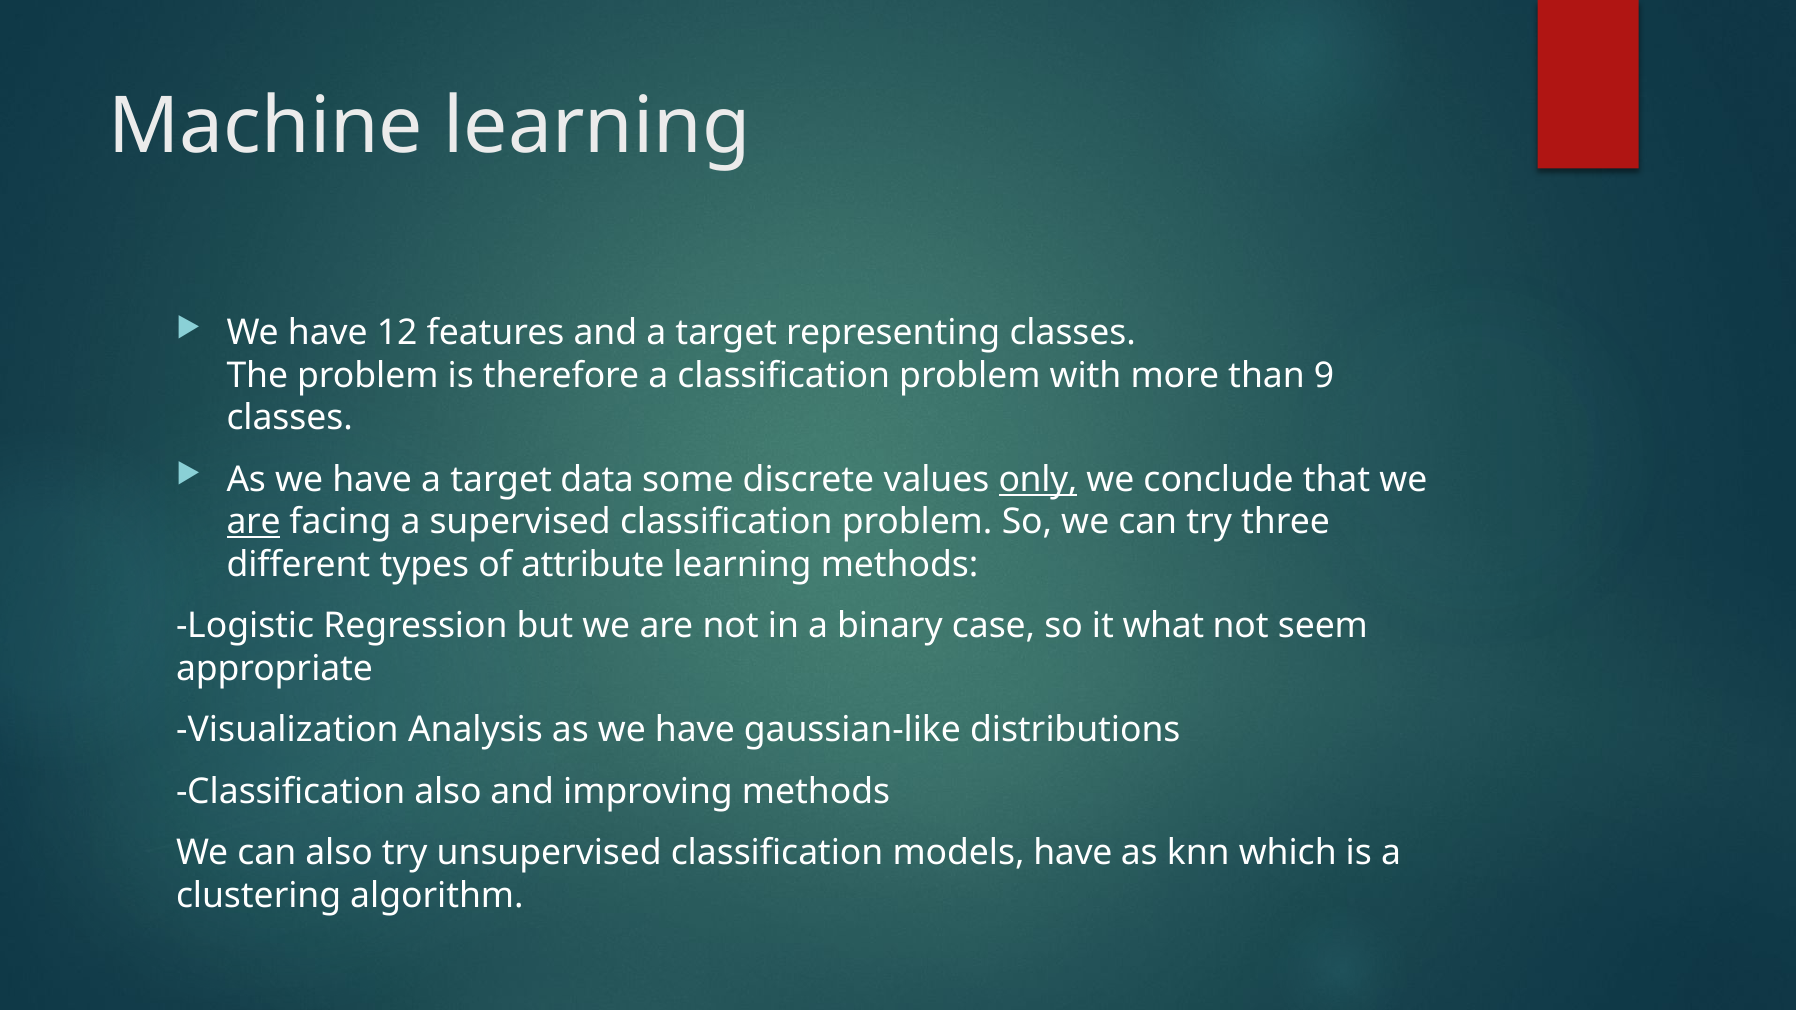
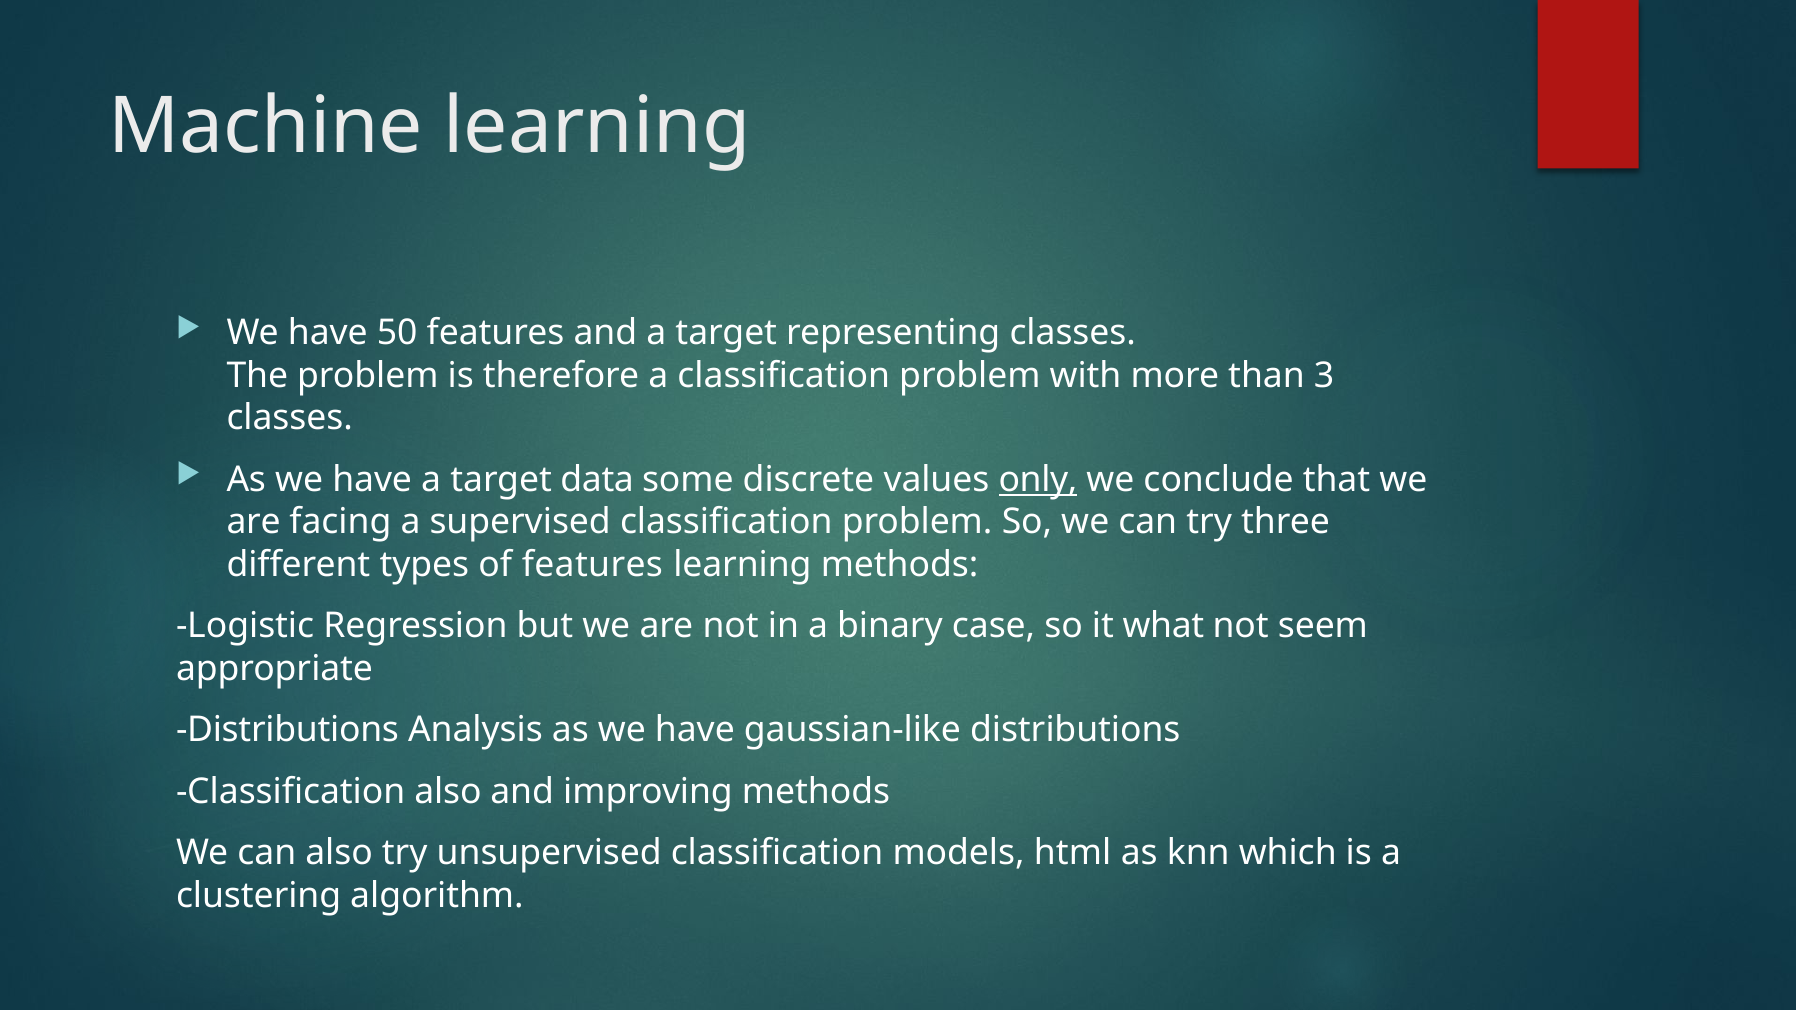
12: 12 -> 50
9: 9 -> 3
are at (254, 522) underline: present -> none
of attribute: attribute -> features
Visualization at (287, 730): Visualization -> Distributions
models have: have -> html
